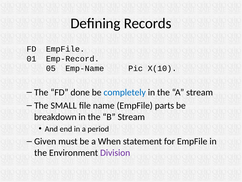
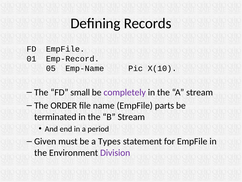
done: done -> small
completely colour: blue -> purple
SMALL: SMALL -> ORDER
breakdown: breakdown -> terminated
When: When -> Types
